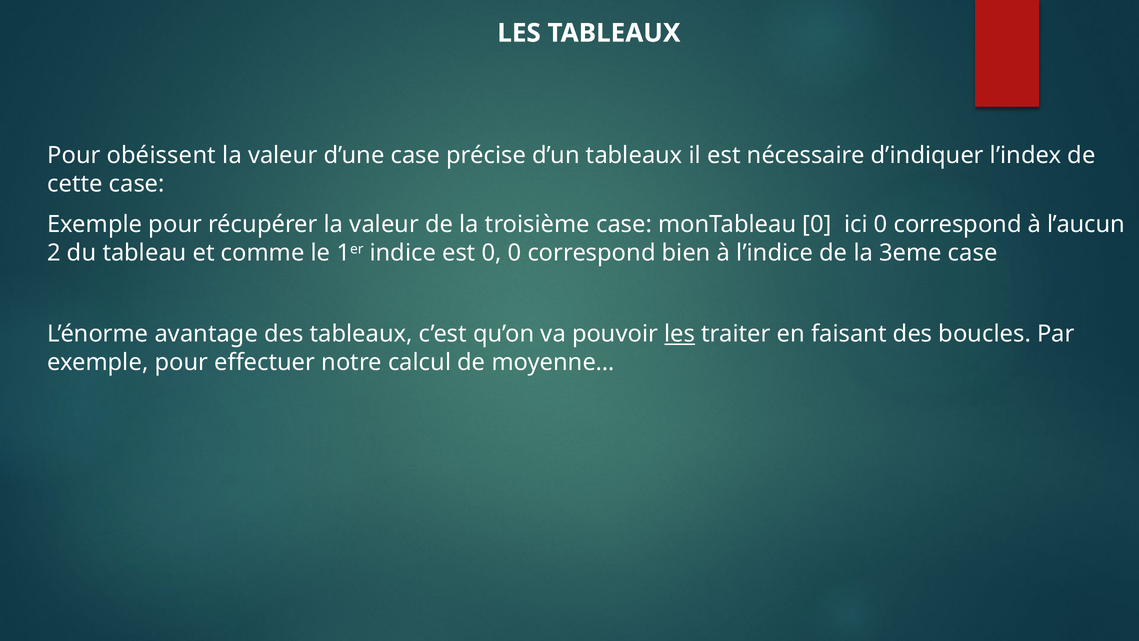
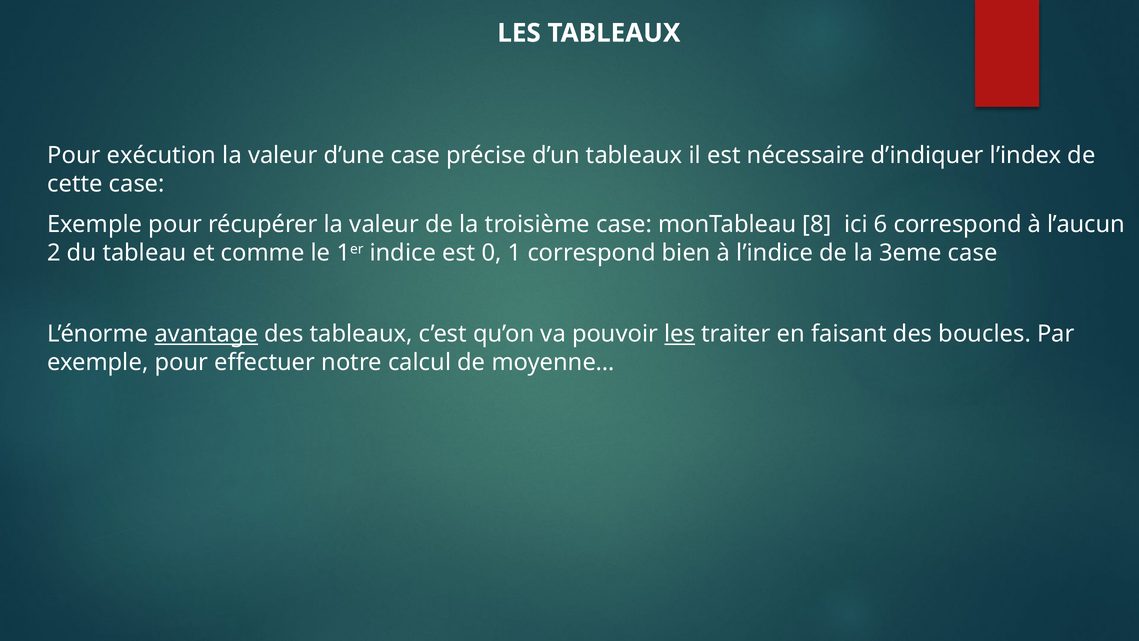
obéissent: obéissent -> exécution
monTableau 0: 0 -> 8
ici 0: 0 -> 6
0 0: 0 -> 1
avantage underline: none -> present
